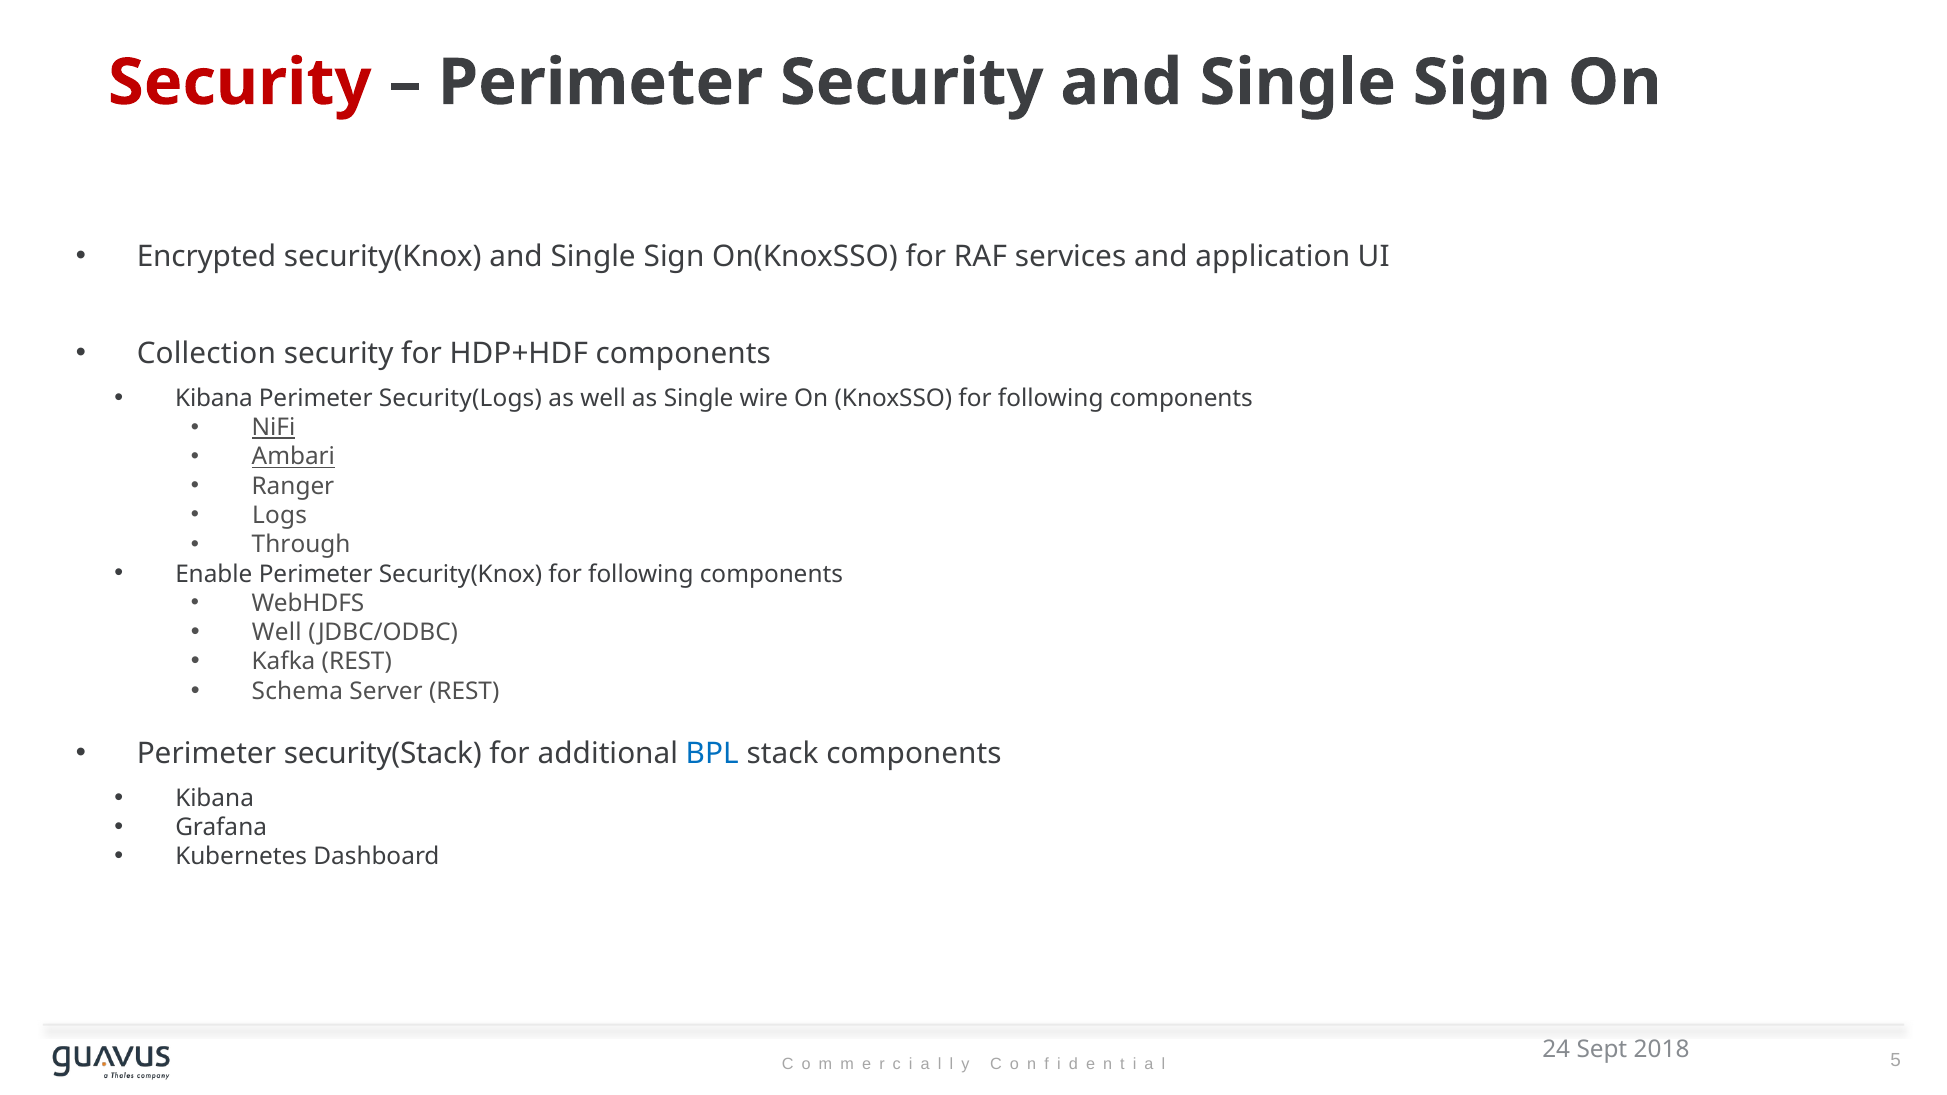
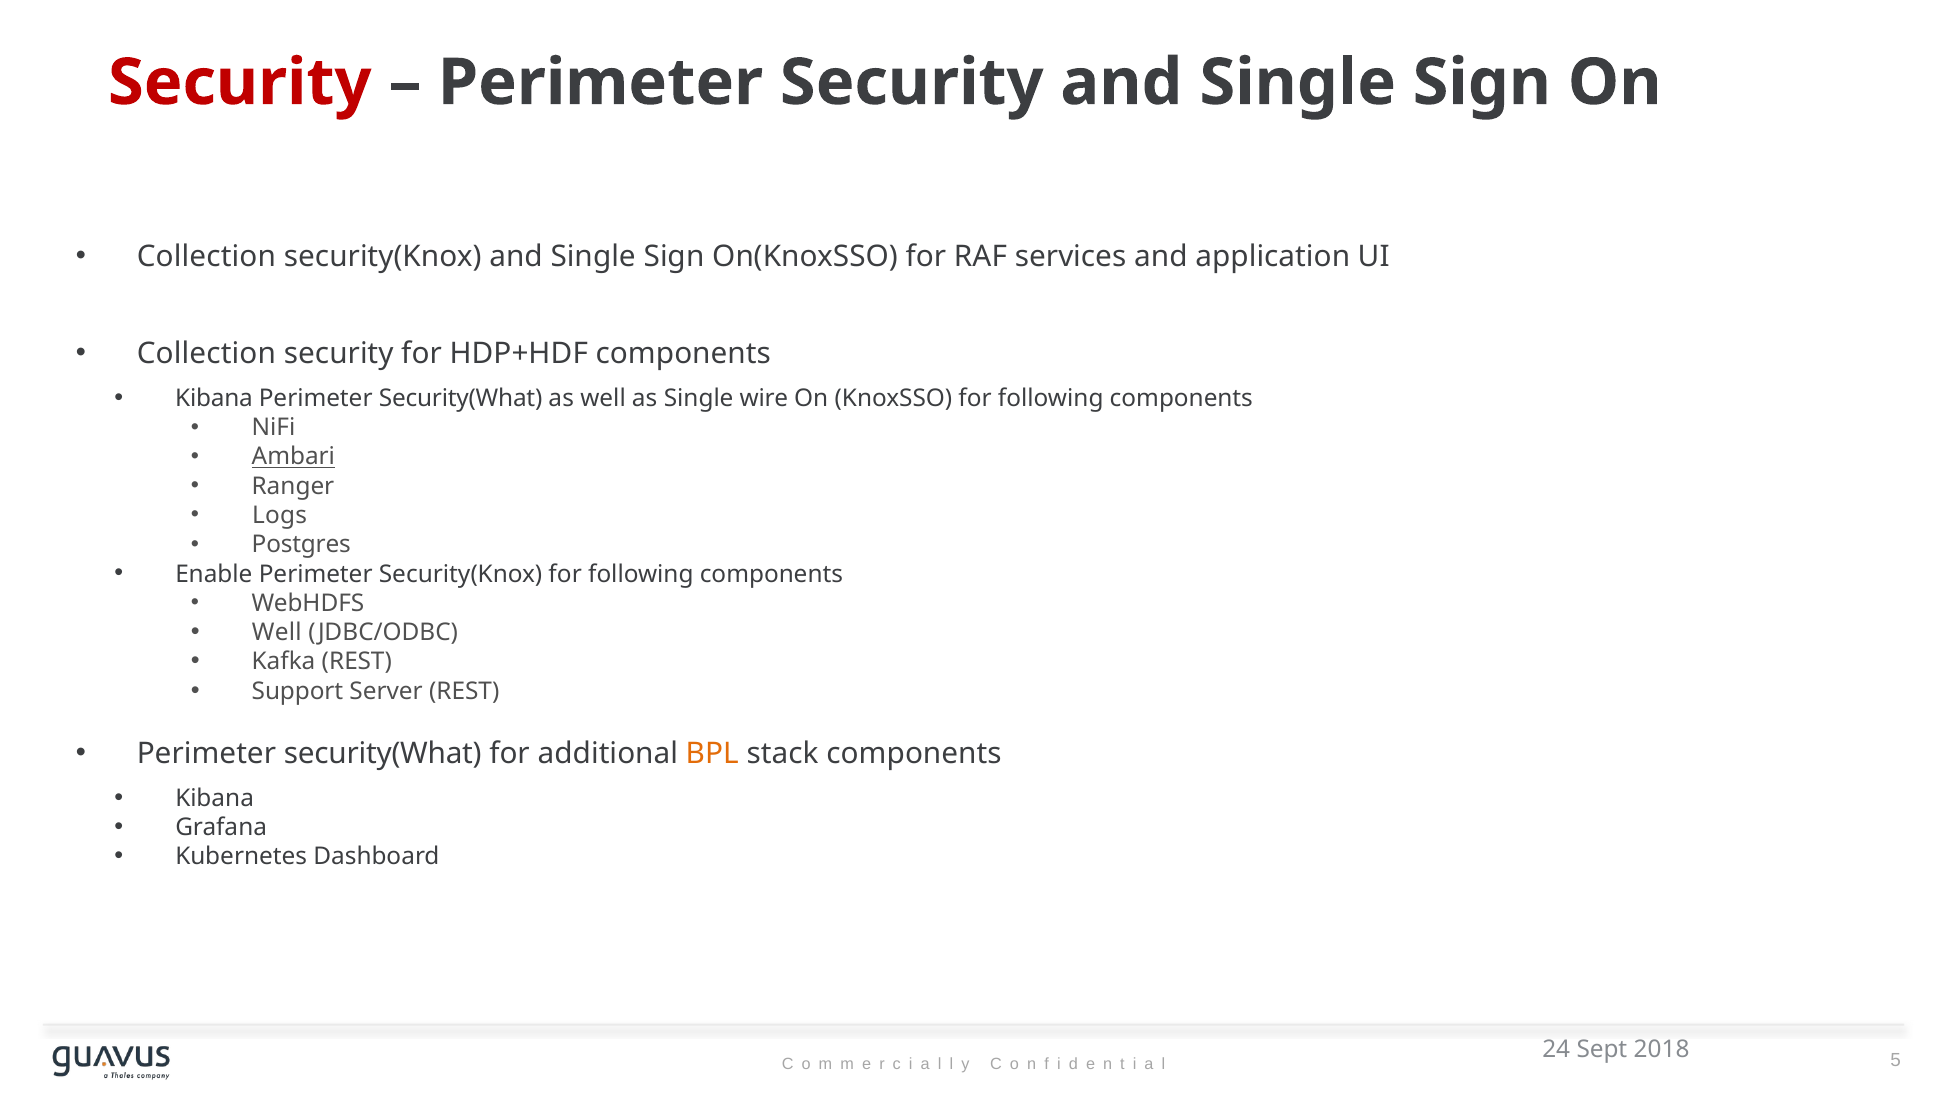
Encrypted at (207, 256): Encrypted -> Collection
Security(Logs at (460, 398): Security(Logs -> Security(What
NiFi underline: present -> none
Through: Through -> Postgres
Schema: Schema -> Support
security(Stack at (383, 753): security(Stack -> security(What
BPL colour: blue -> orange
